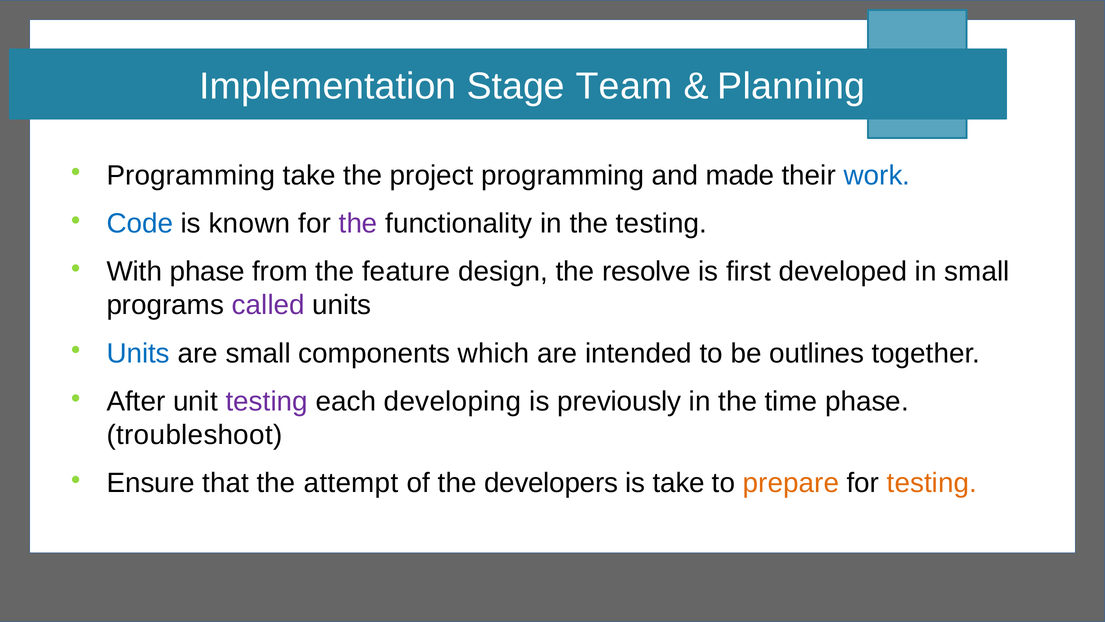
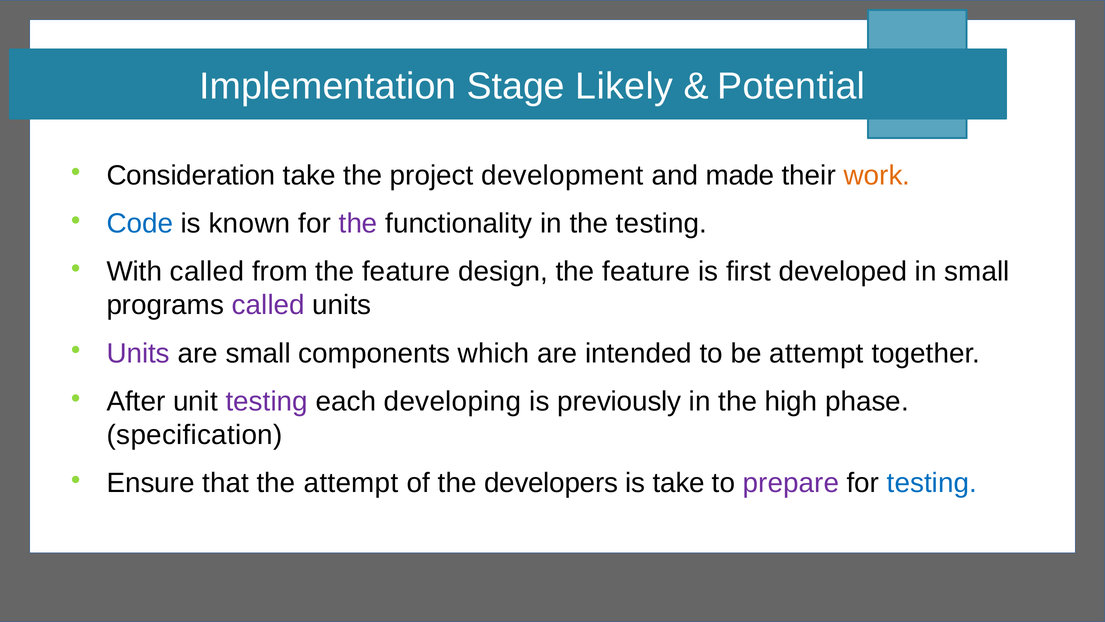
Team: Team -> Likely
Planning: Planning -> Potential
Programming at (191, 175): Programming -> Consideration
project programming: programming -> development
work colour: blue -> orange
With phase: phase -> called
design the resolve: resolve -> feature
Units at (138, 353) colour: blue -> purple
be outlines: outlines -> attempt
time: time -> high
troubleshoot: troubleshoot -> specification
prepare colour: orange -> purple
testing at (932, 483) colour: orange -> blue
